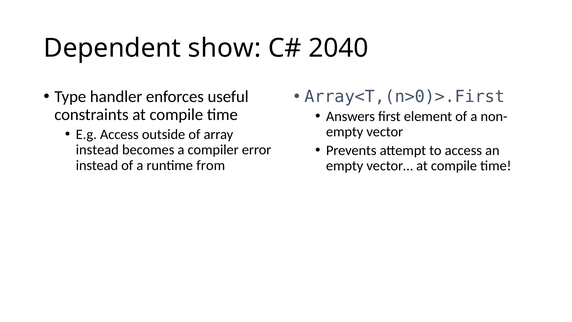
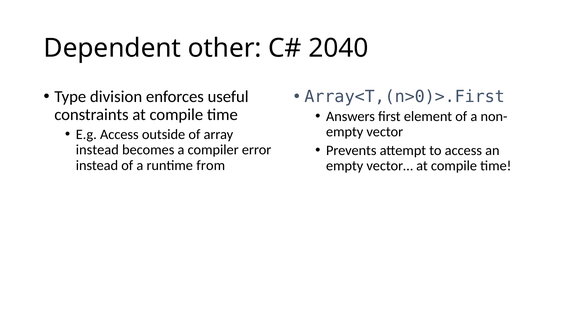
show: show -> other
handler: handler -> division
